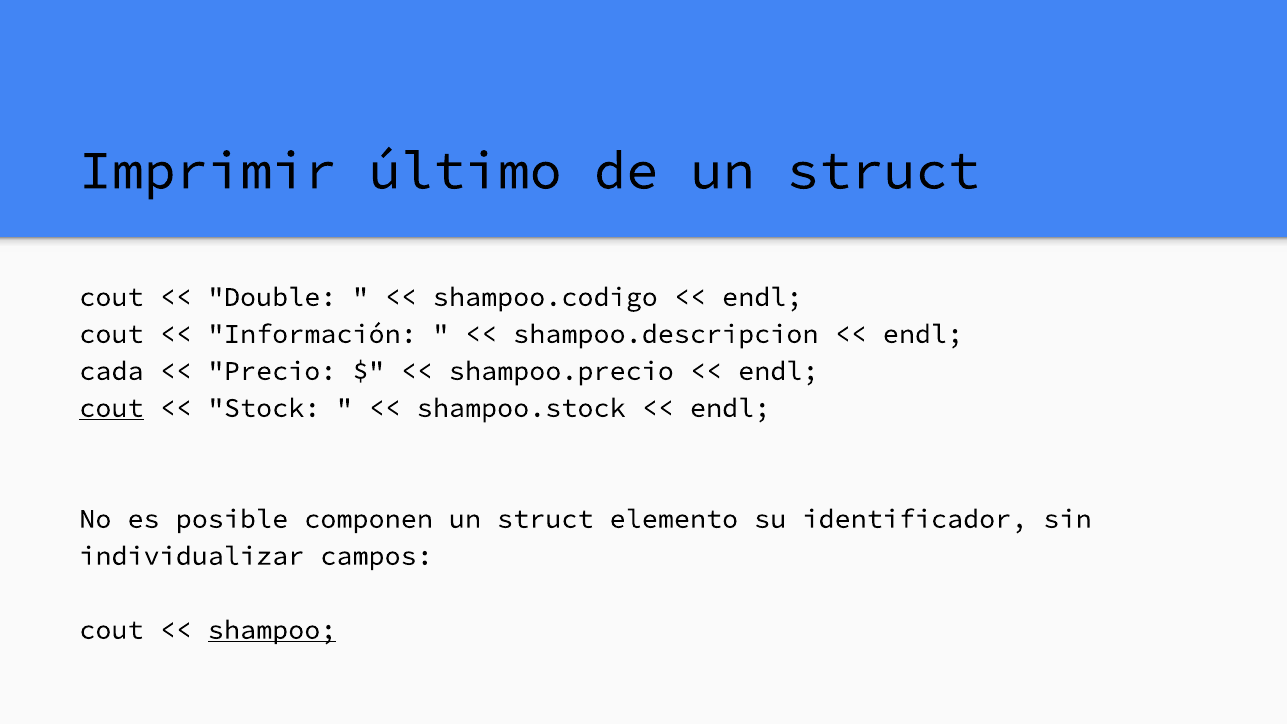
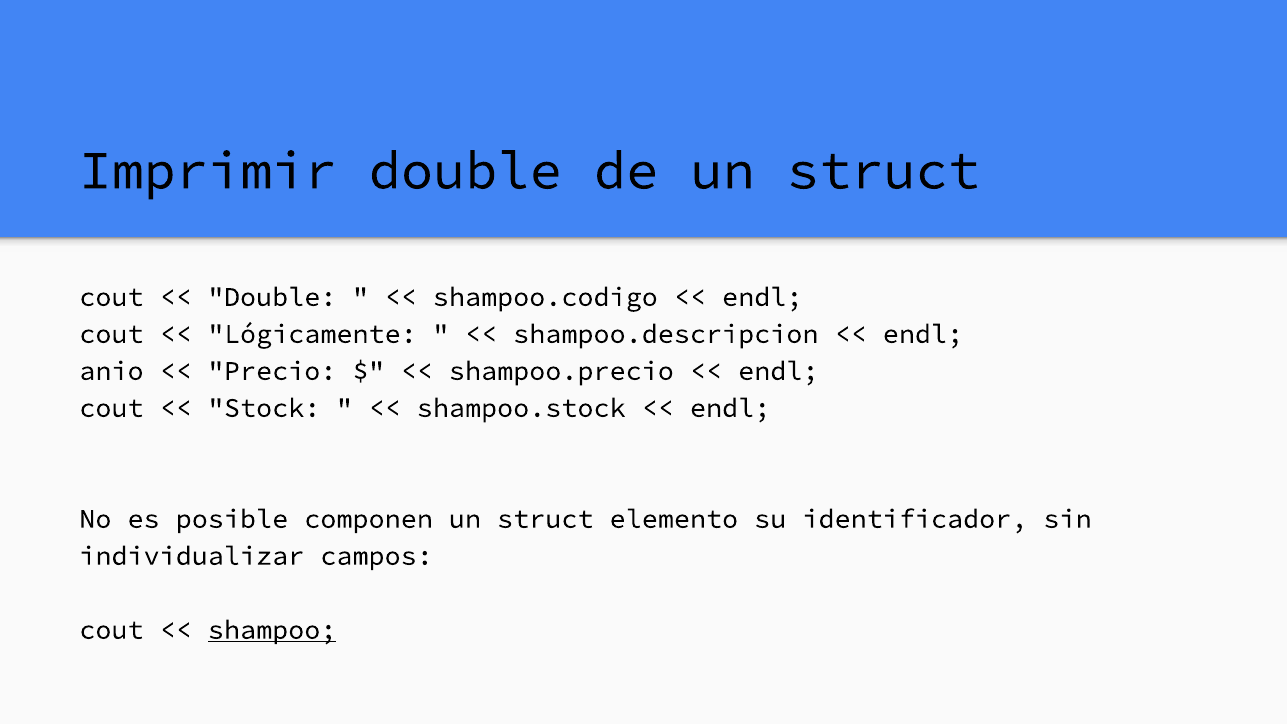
Imprimir último: último -> double
Información: Información -> Lógicamente
cada: cada -> anio
cout at (111, 408) underline: present -> none
